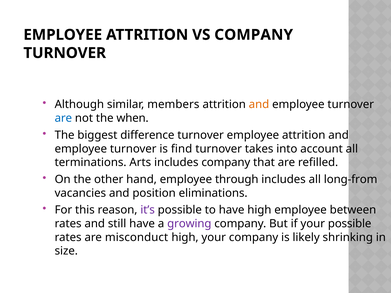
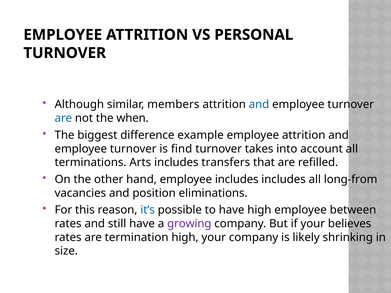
VS COMPANY: COMPANY -> PERSONAL
and at (259, 105) colour: orange -> blue
difference turnover: turnover -> example
includes company: company -> transfers
employee through: through -> includes
it’s colour: purple -> blue
your possible: possible -> believes
misconduct: misconduct -> termination
